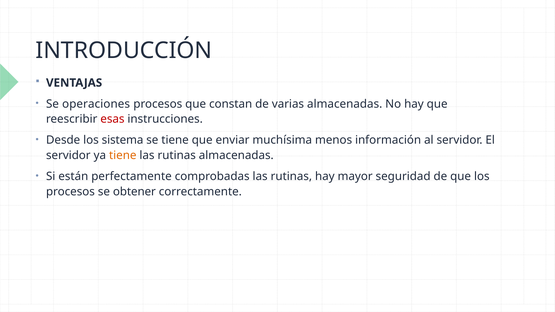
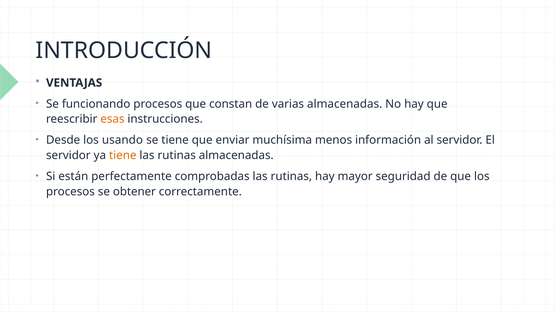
operaciones: operaciones -> funcionando
esas colour: red -> orange
sistema: sistema -> usando
